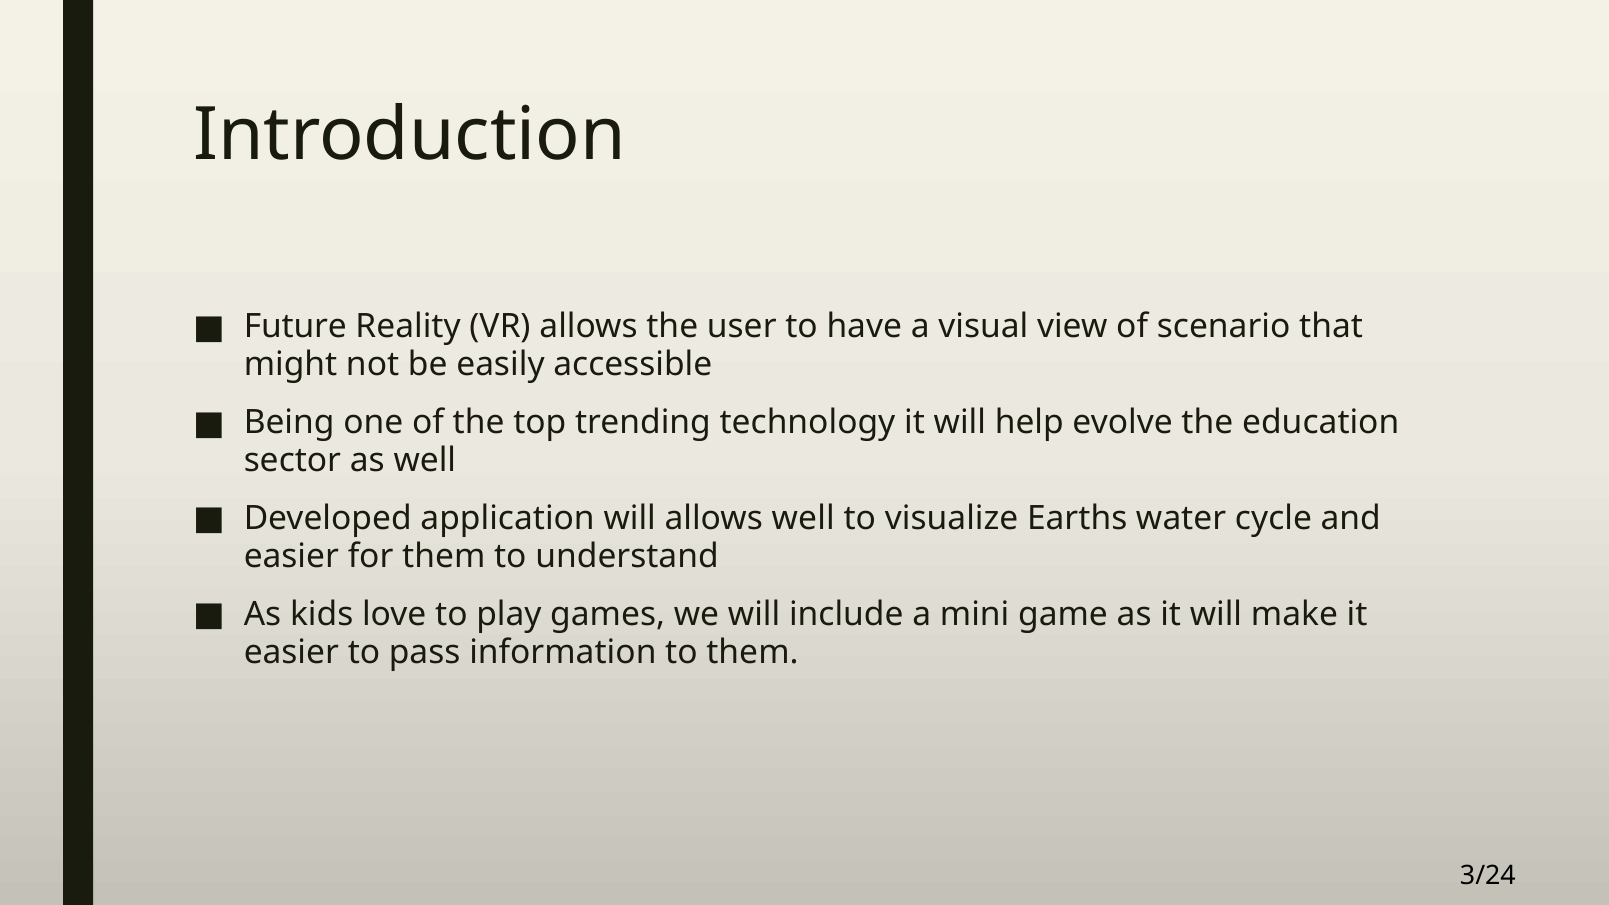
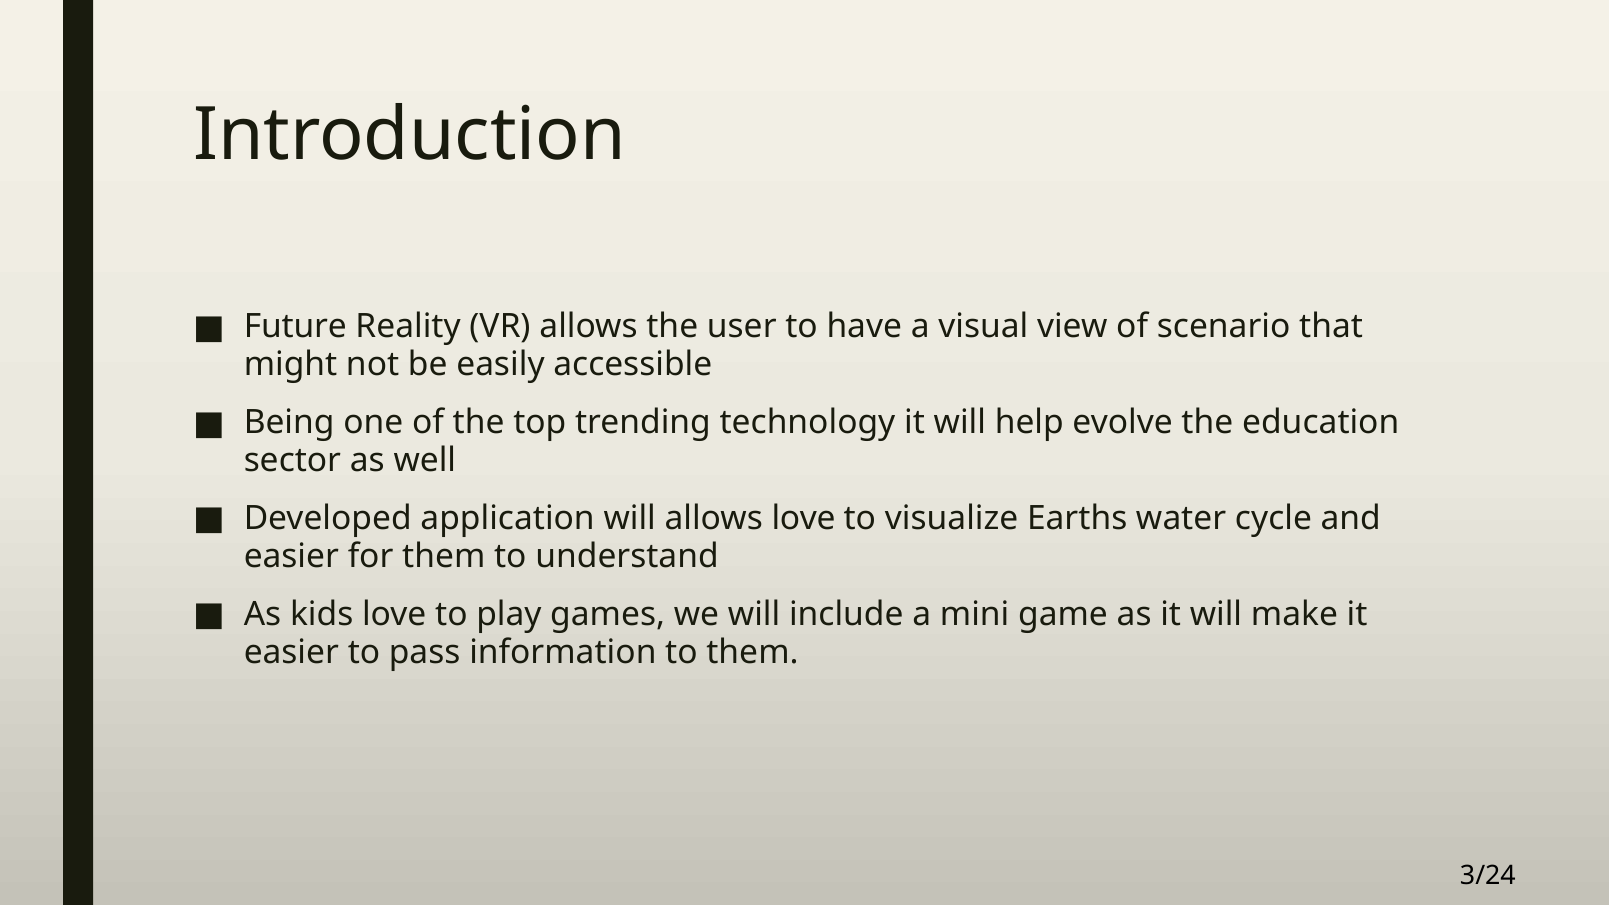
allows well: well -> love
